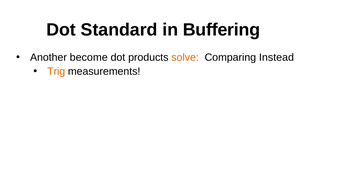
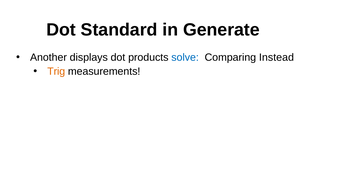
Buffering: Buffering -> Generate
become: become -> displays
solve colour: orange -> blue
